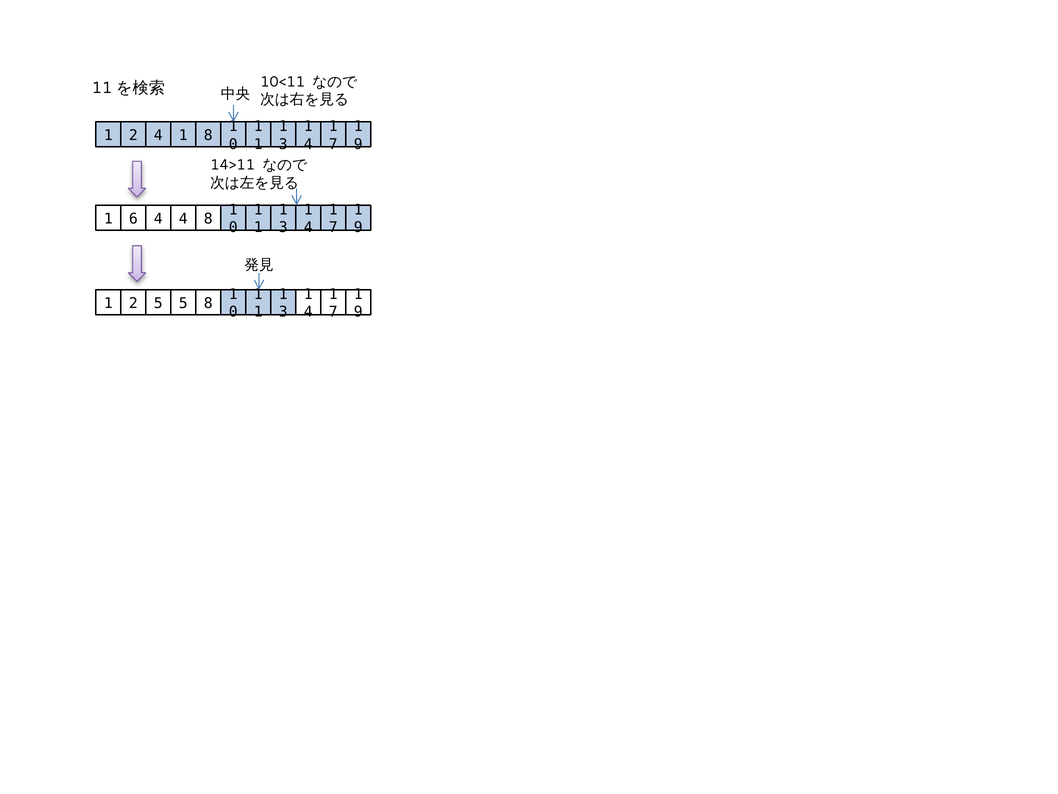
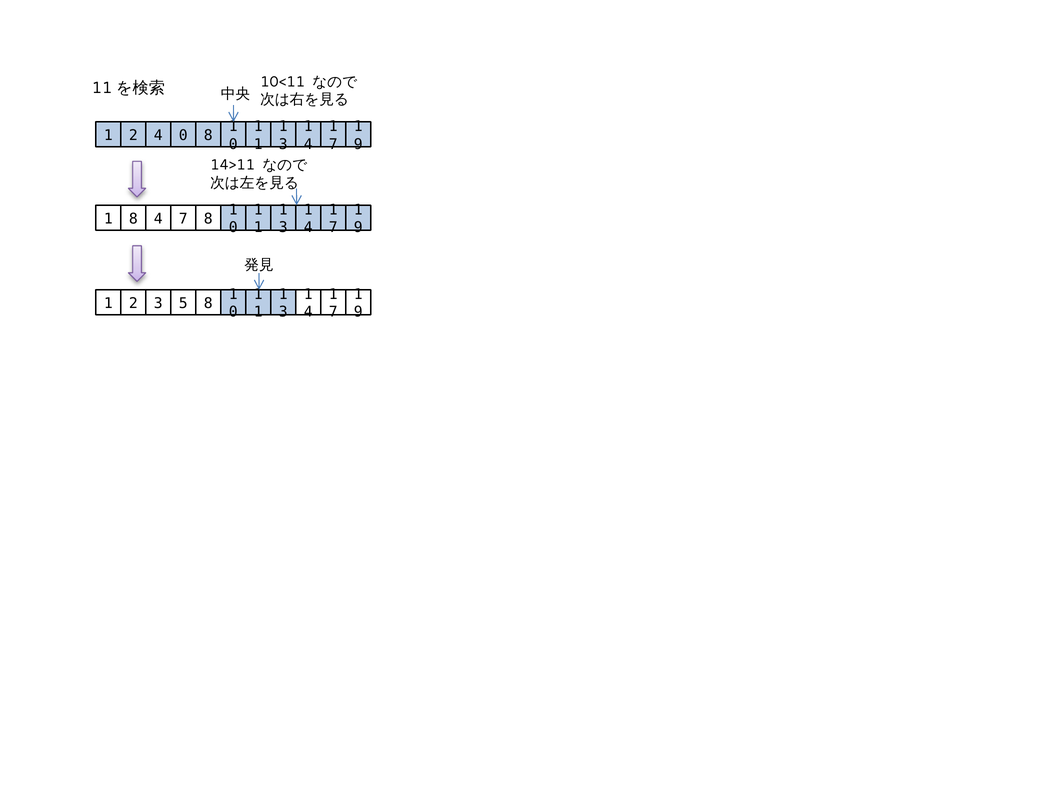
2 4 1: 1 -> 0
1 6: 6 -> 8
4 4: 4 -> 7
2 5: 5 -> 3
